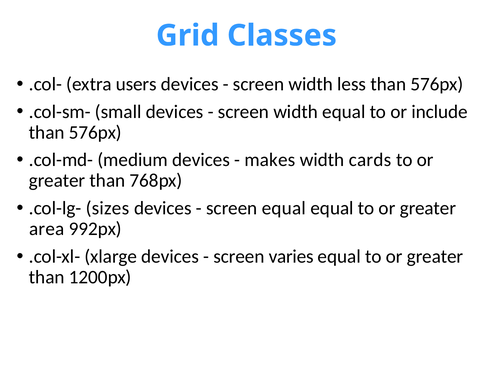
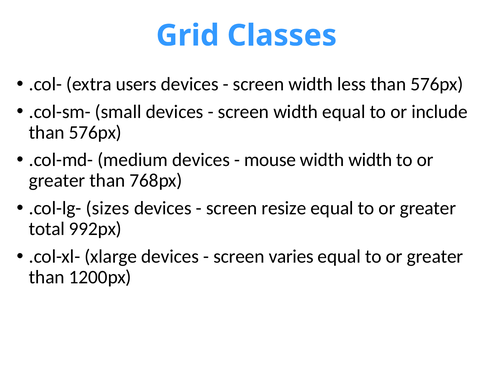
makes: makes -> mouse
width cards: cards -> width
screen equal: equal -> resize
area: area -> total
